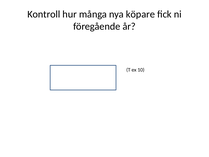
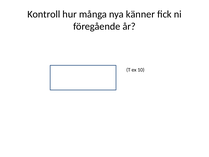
köpare: köpare -> känner
